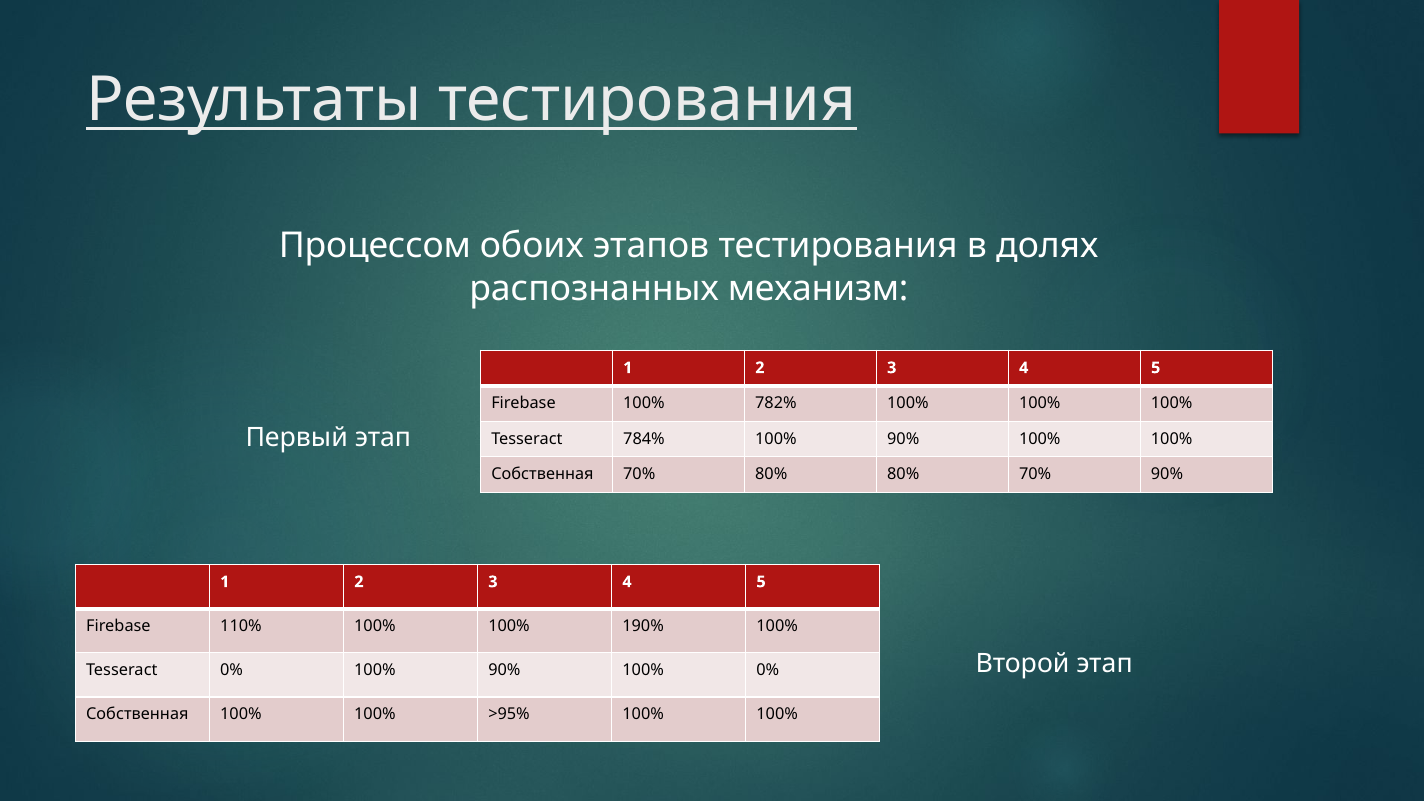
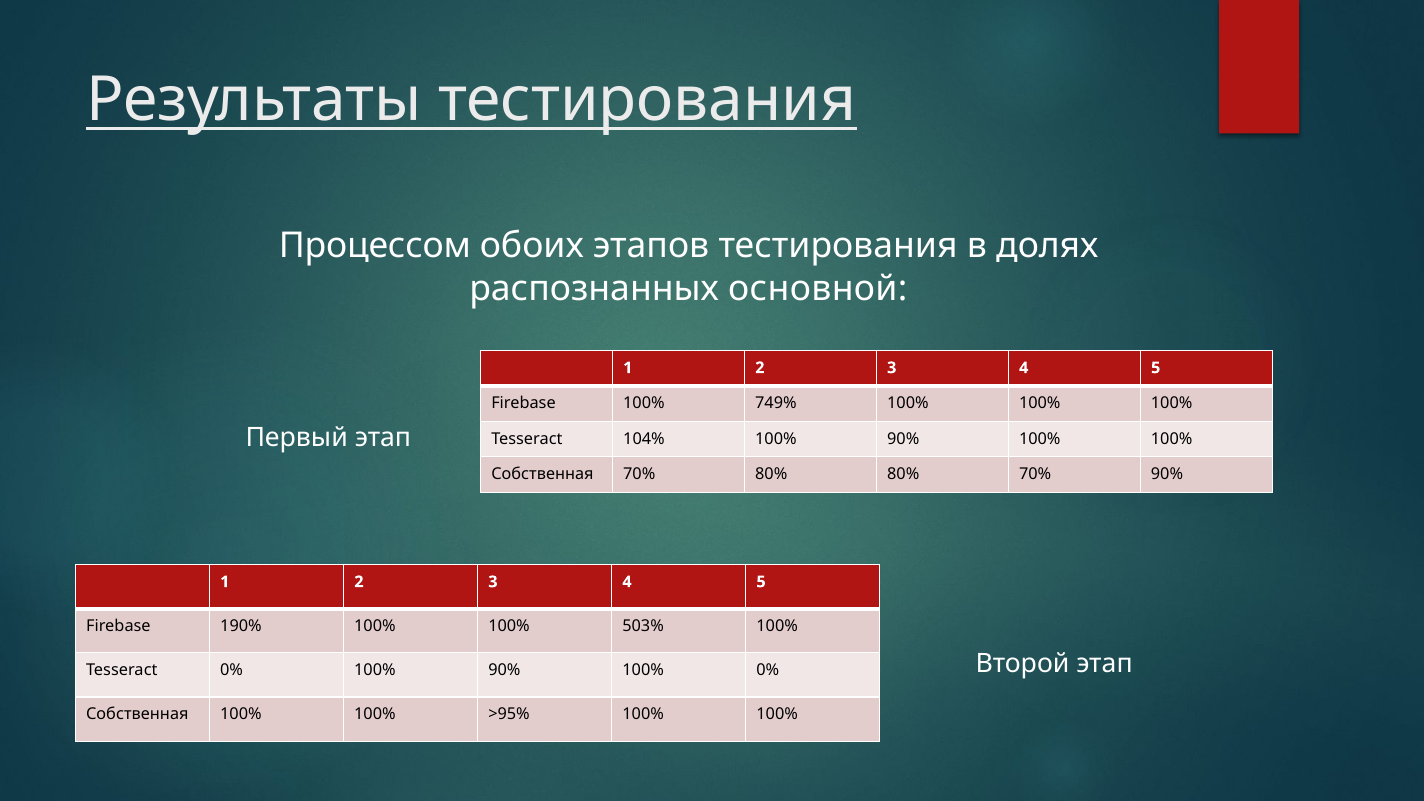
механизм: механизм -> основной
782%: 782% -> 749%
784%: 784% -> 104%
110%: 110% -> 190%
190%: 190% -> 503%
